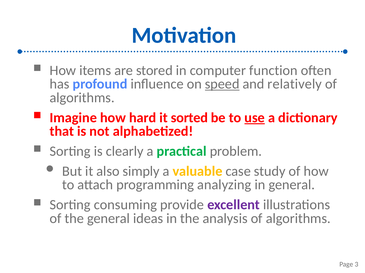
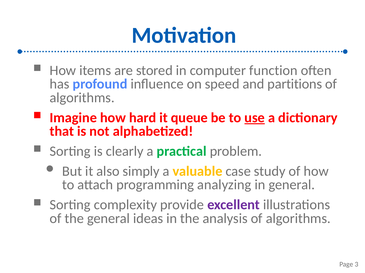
speed underline: present -> none
relatively: relatively -> partitions
sorted: sorted -> queue
consuming: consuming -> complexity
